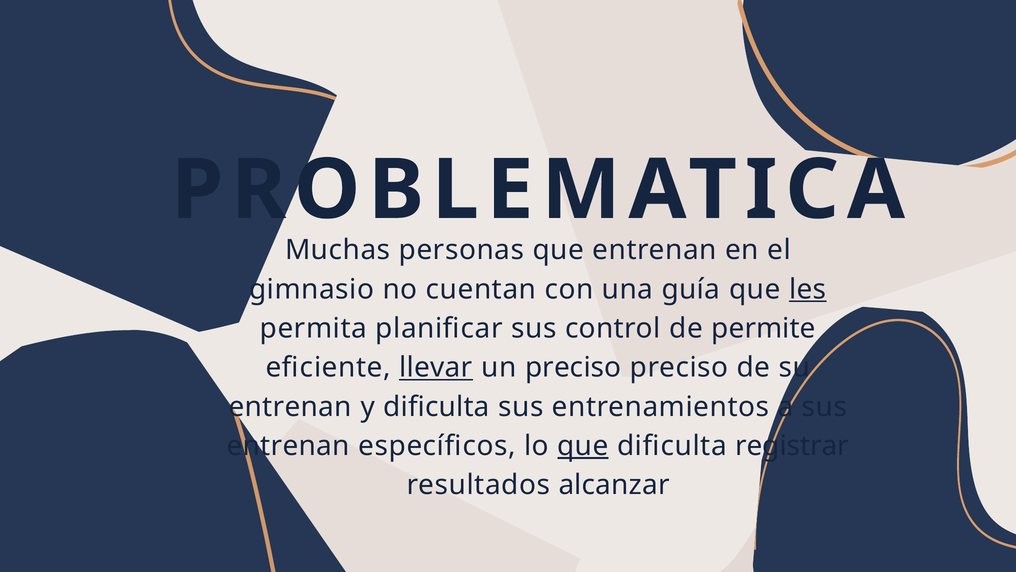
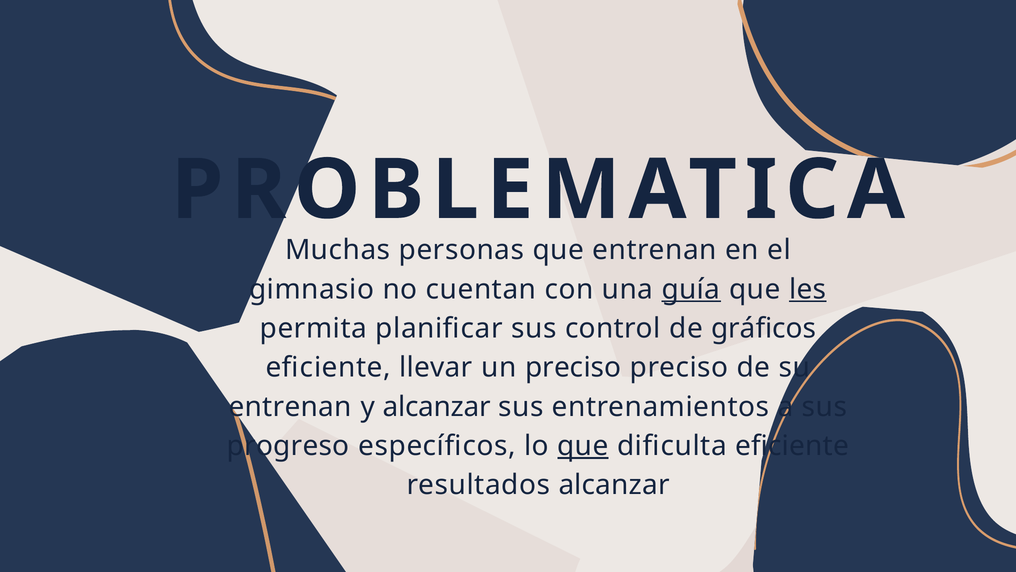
guía underline: none -> present
permite: permite -> gráficos
llevar underline: present -> none
y dificulta: dificulta -> alcanzar
entrenan at (288, 446): entrenan -> progreso
dificulta registrar: registrar -> eficiente
